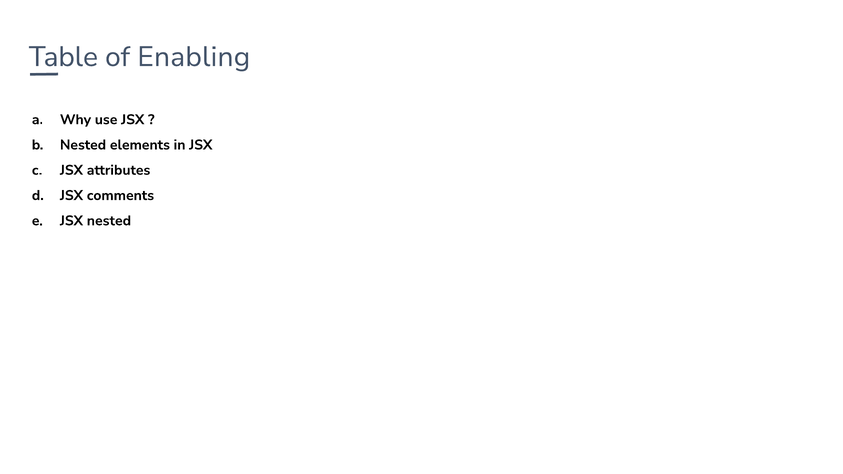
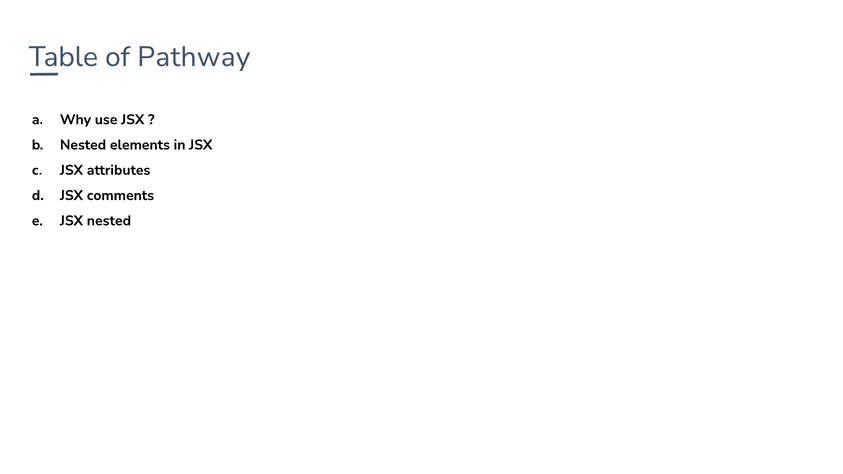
Enabling: Enabling -> Pathway
